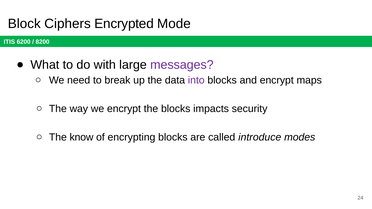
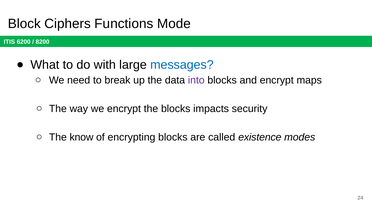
Encrypted: Encrypted -> Functions
messages colour: purple -> blue
introduce: introduce -> existence
